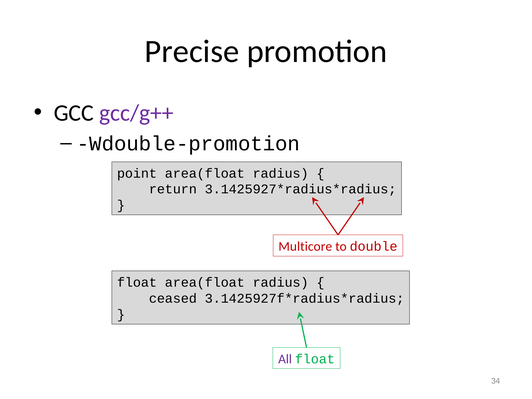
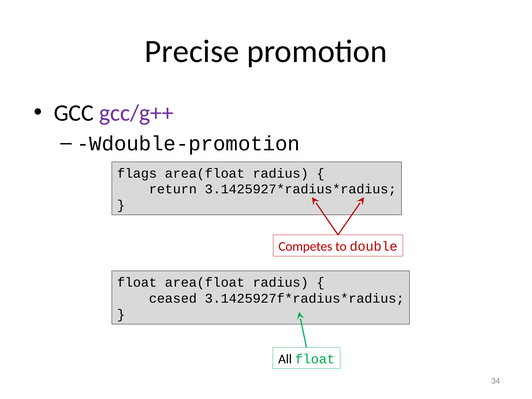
point: point -> flags
Multicore: Multicore -> Competes
All colour: purple -> black
